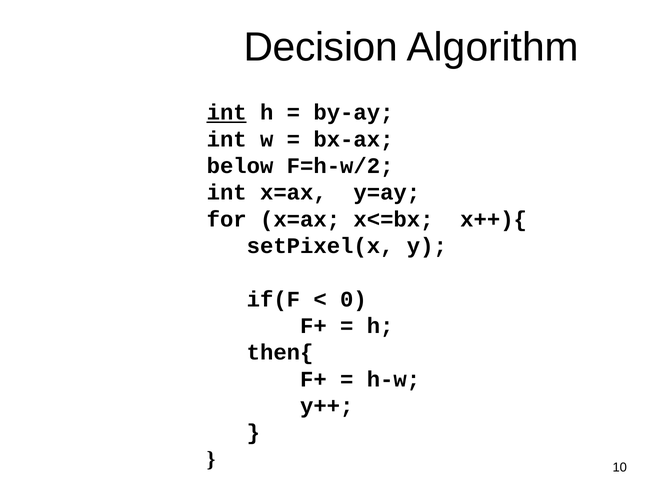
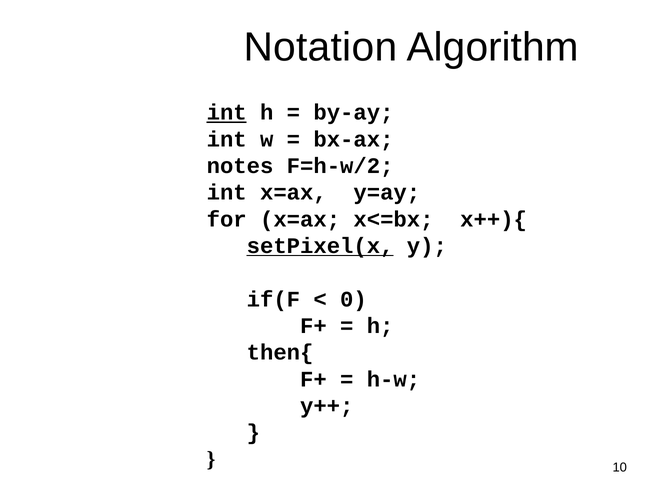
Decision: Decision -> Notation
below: below -> notes
setPixel(x underline: none -> present
